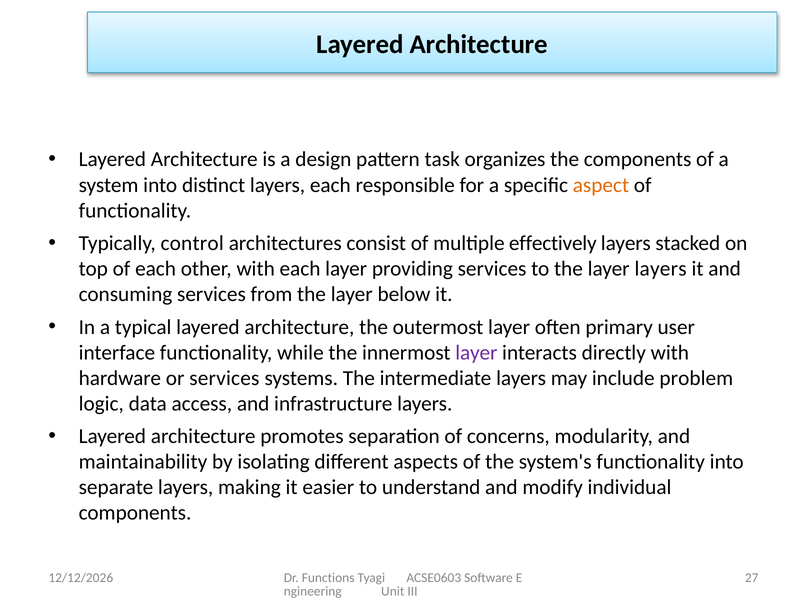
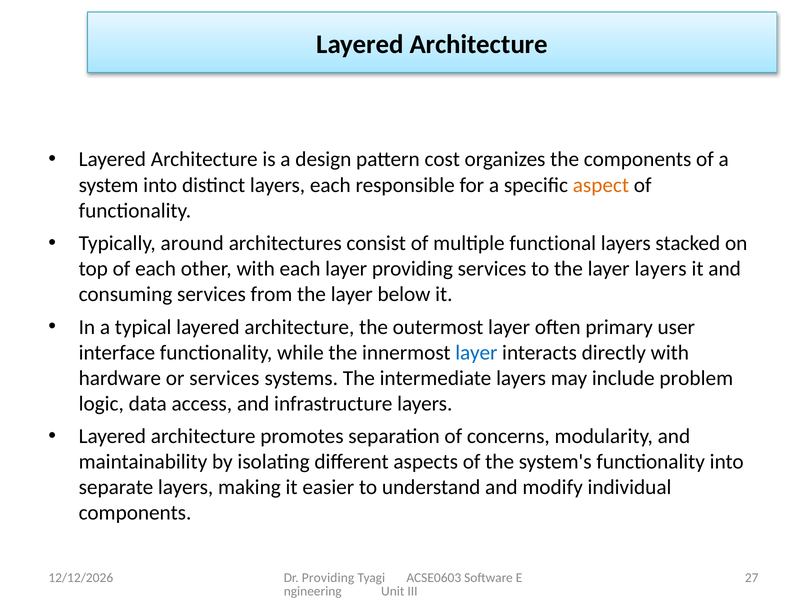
task: task -> cost
control: control -> around
effectively: effectively -> functional
layer at (476, 353) colour: purple -> blue
Dr Functions: Functions -> Providing
